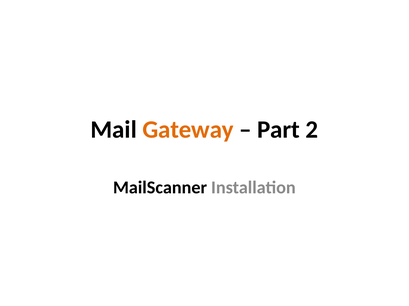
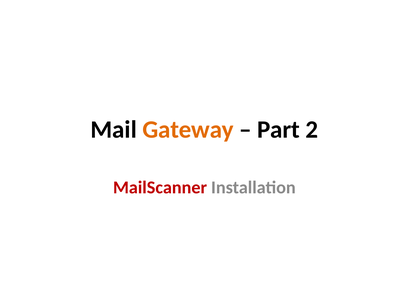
MailScanner colour: black -> red
